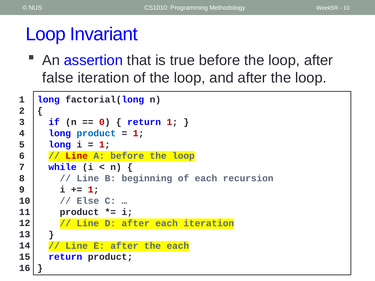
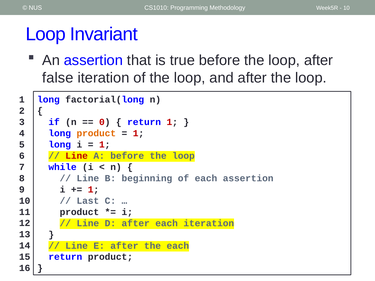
product at (96, 133) colour: blue -> orange
each recursion: recursion -> assertion
Else: Else -> Last
